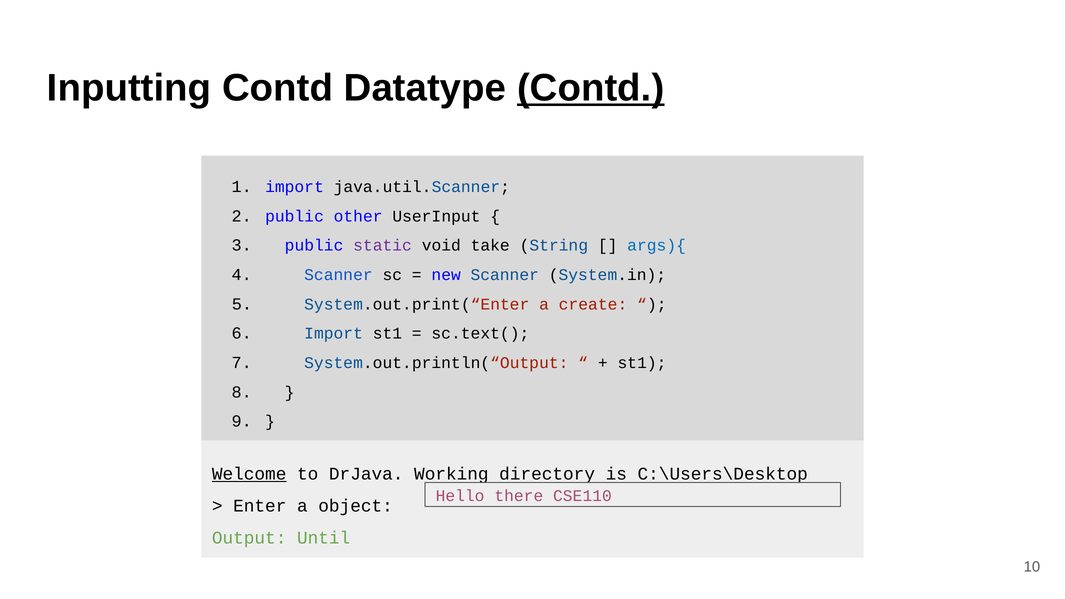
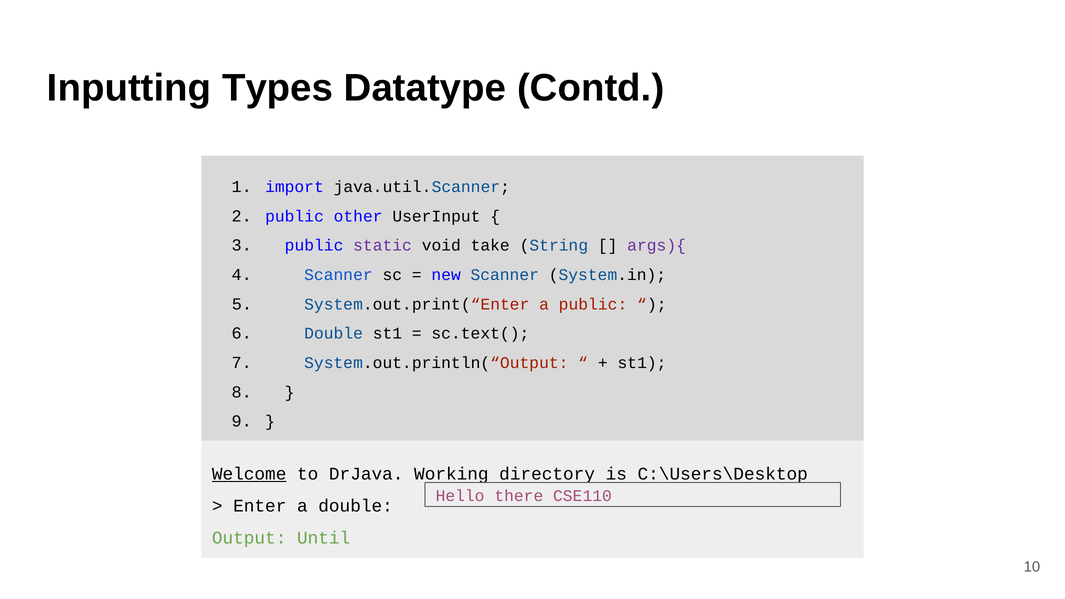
Inputting Contd: Contd -> Types
Contd at (591, 88) underline: present -> none
args){ colour: blue -> purple
a create: create -> public
Import at (334, 334): Import -> Double
a object: object -> double
